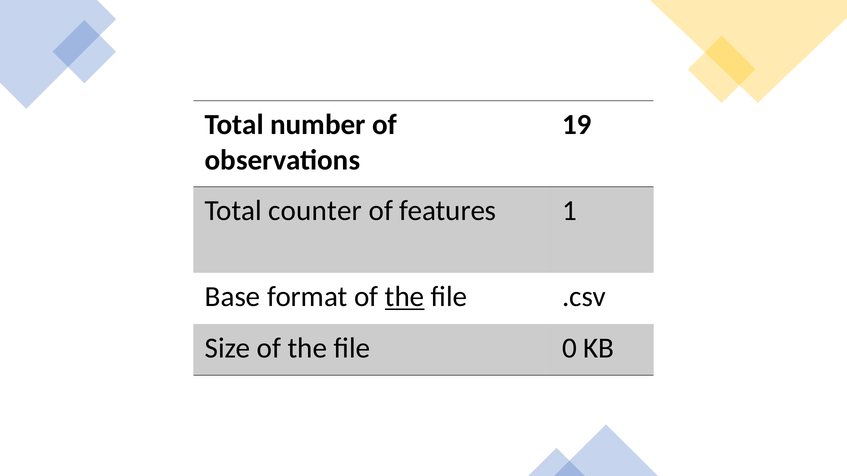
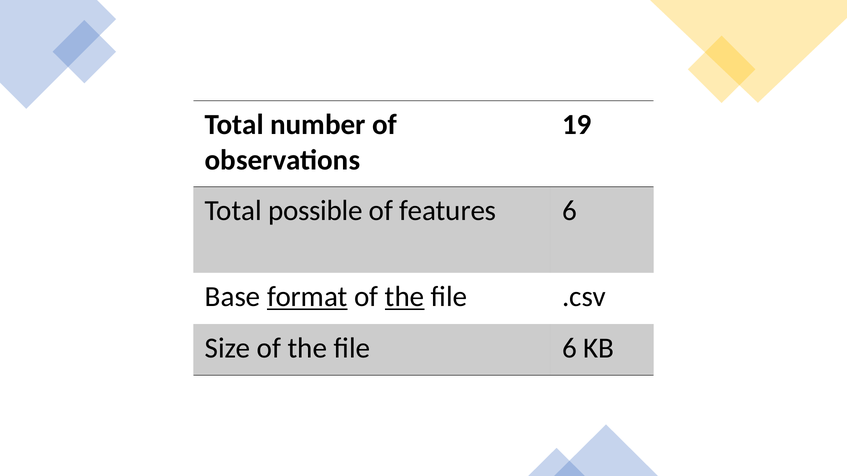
counter: counter -> possible
features 1: 1 -> 6
format underline: none -> present
file 0: 0 -> 6
